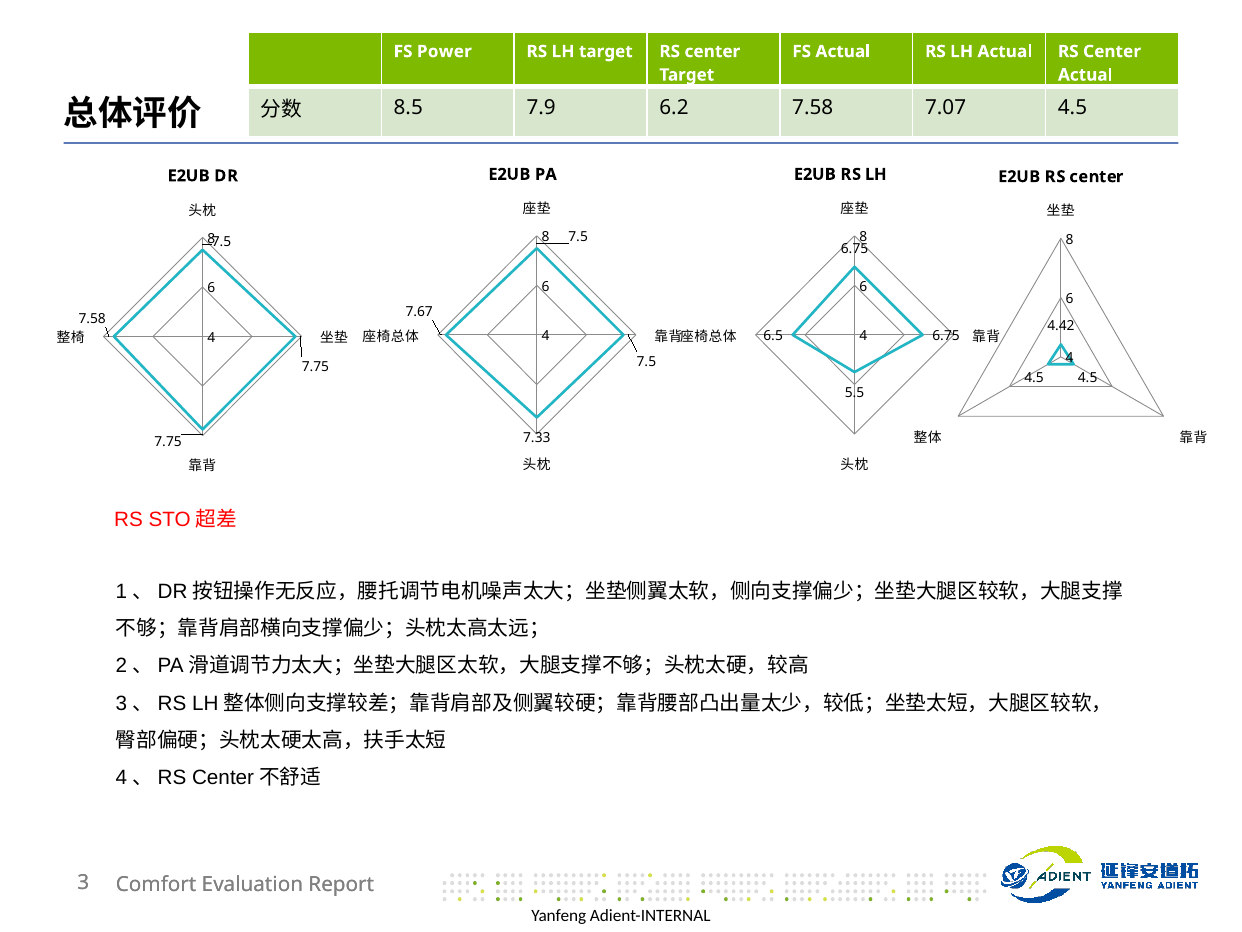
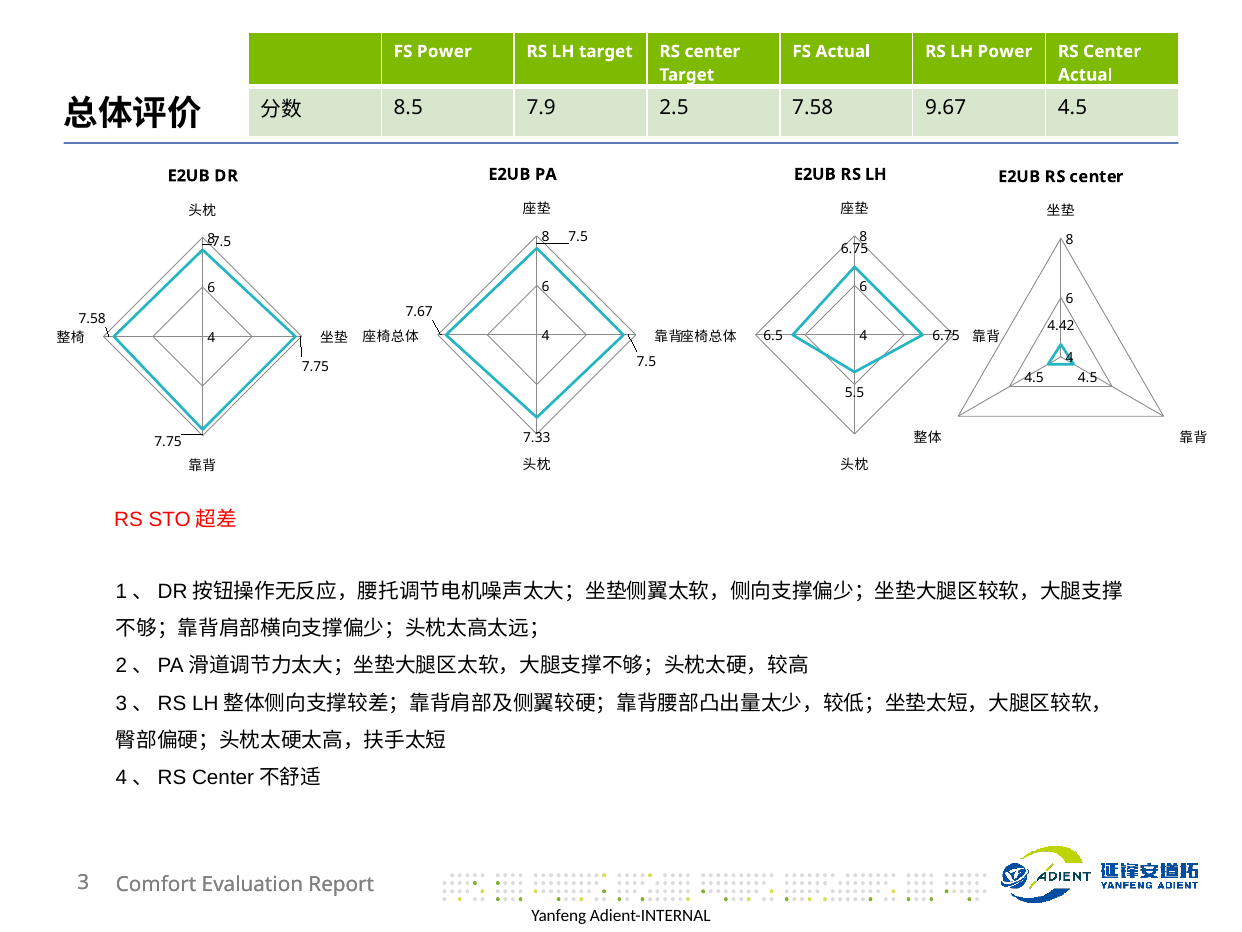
LH Actual: Actual -> Power
6.2: 6.2 -> 2.5
7.07: 7.07 -> 9.67
